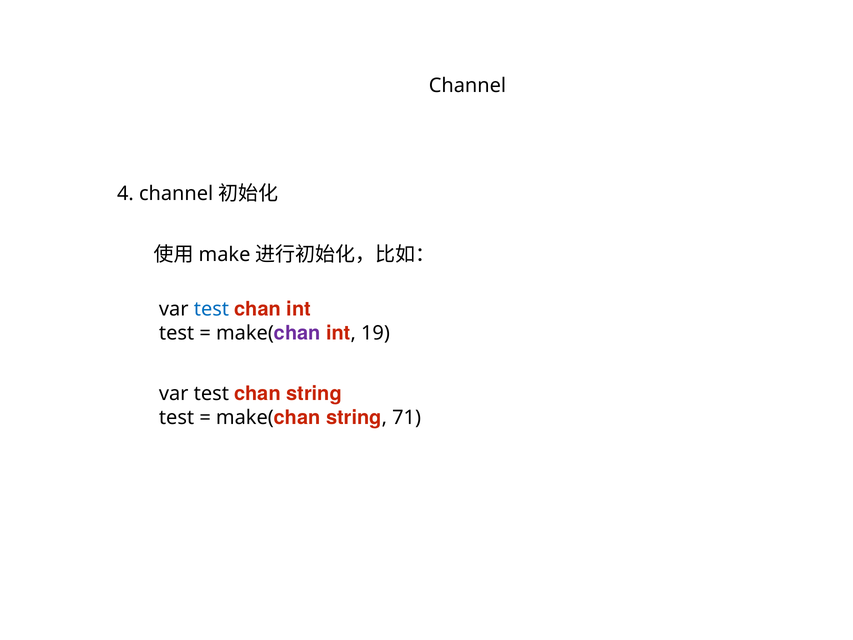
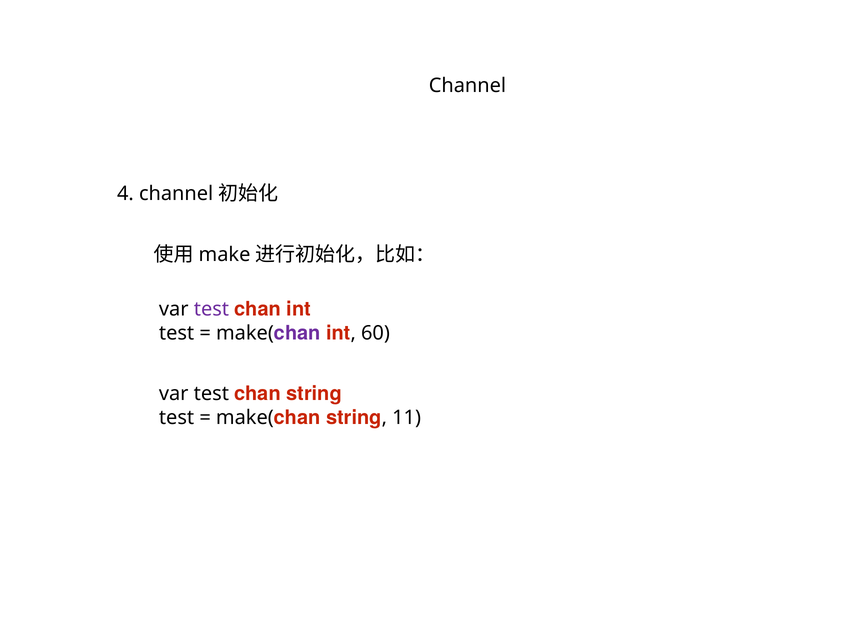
test at (211, 309) colour: blue -> purple
19: 19 -> 60
71: 71 -> 11
